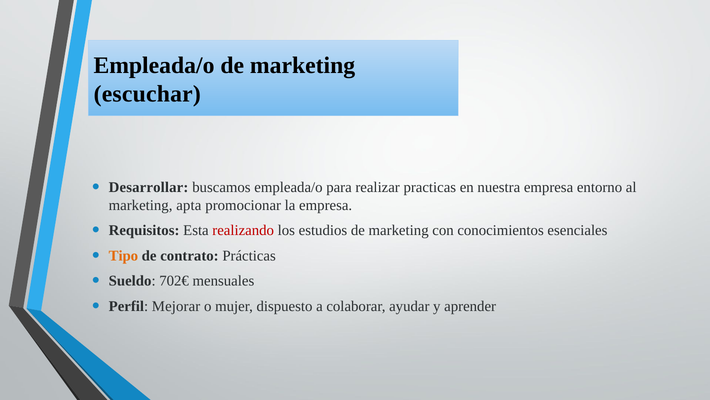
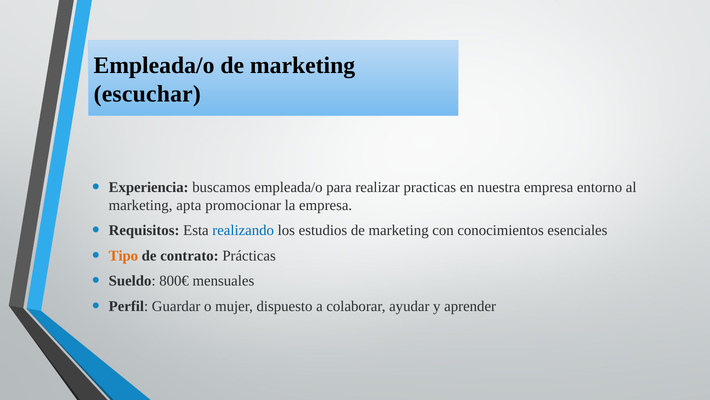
Desarrollar: Desarrollar -> Experiencia
realizando colour: red -> blue
702€: 702€ -> 800€
Mejorar: Mejorar -> Guardar
